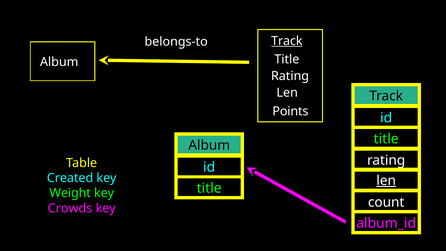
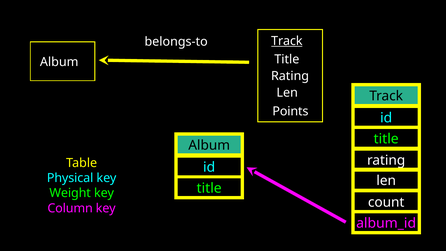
Created: Created -> Physical
len at (386, 181) underline: present -> none
Crowds: Crowds -> Column
